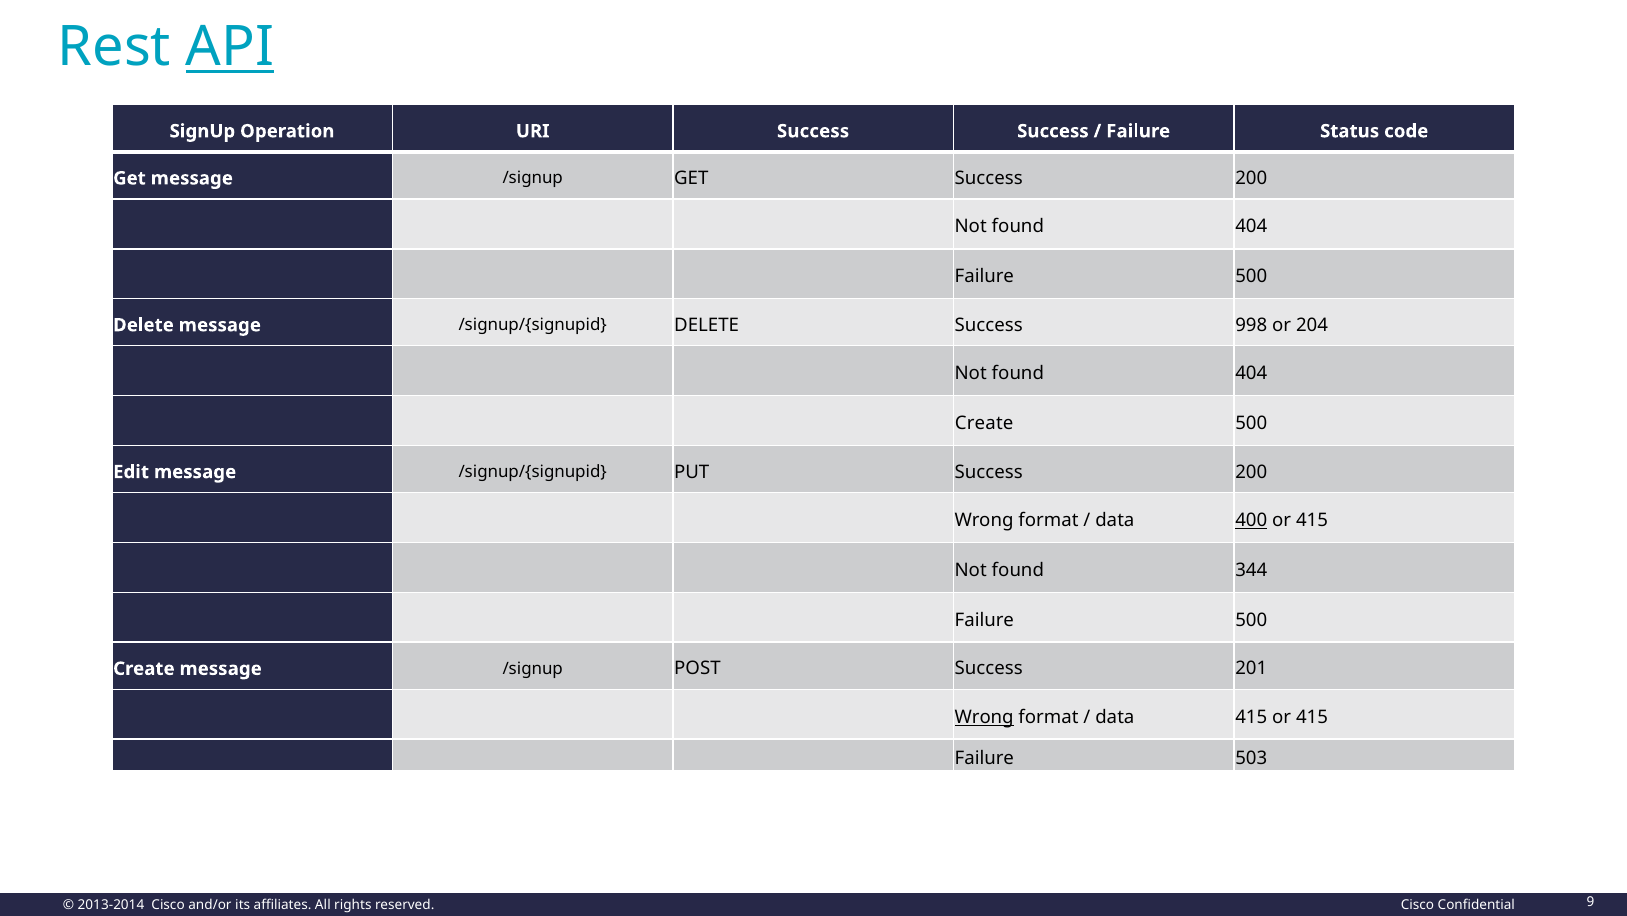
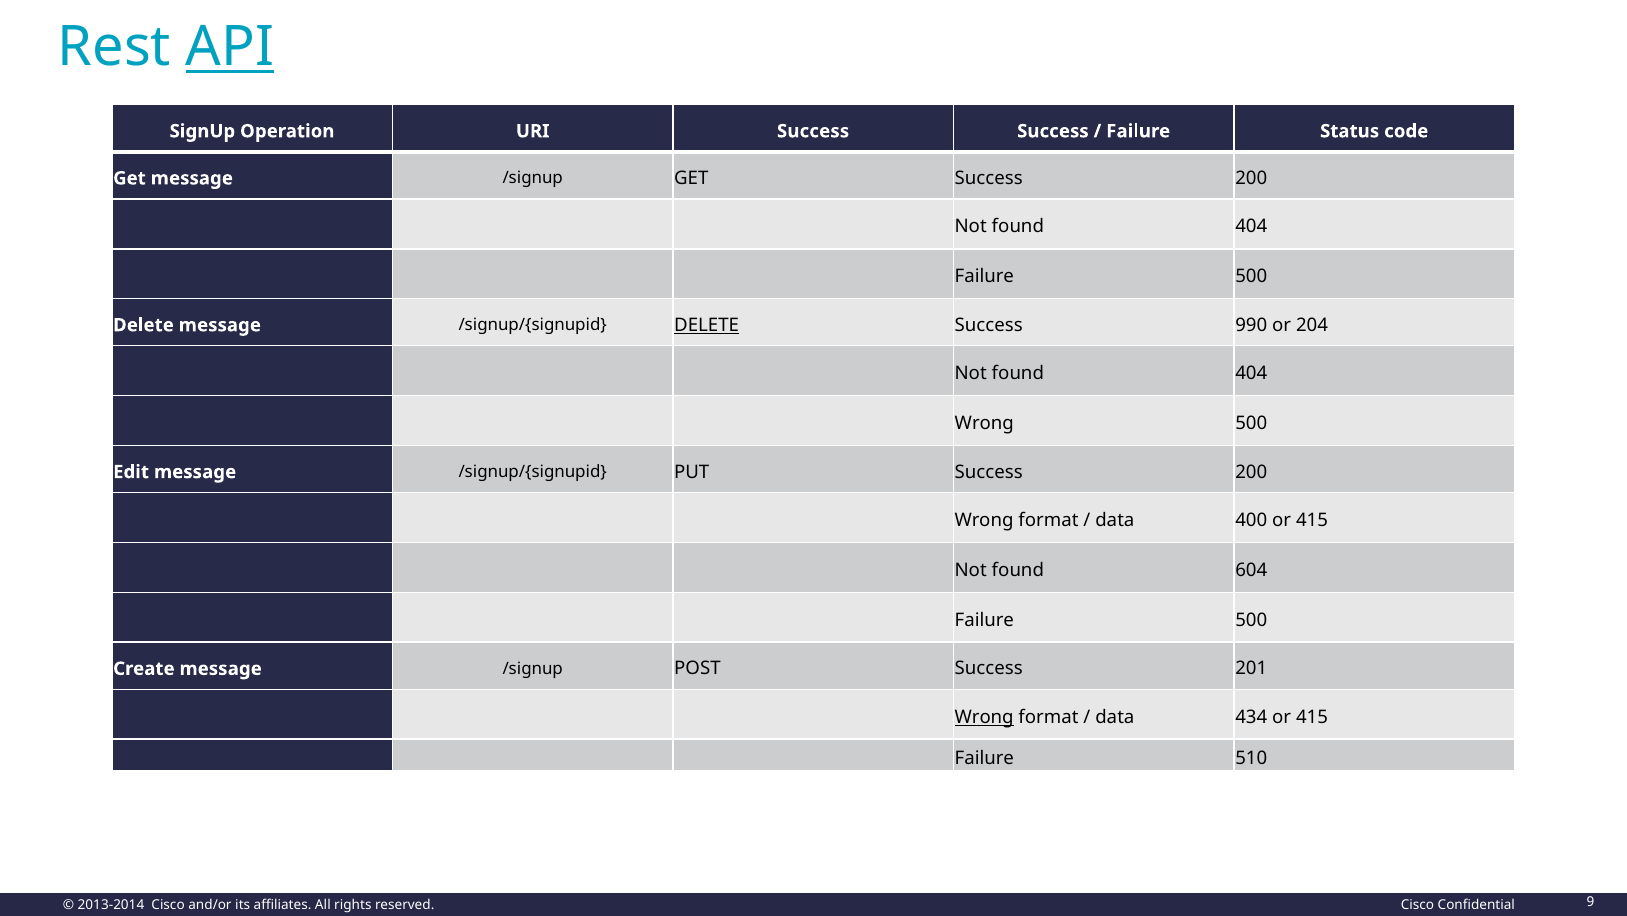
DELETE at (707, 325) underline: none -> present
998: 998 -> 990
Create at (984, 423): Create -> Wrong
400 underline: present -> none
344: 344 -> 604
data 415: 415 -> 434
503: 503 -> 510
